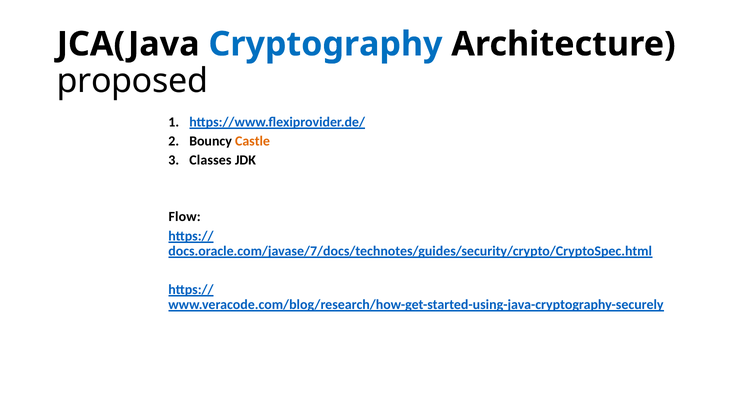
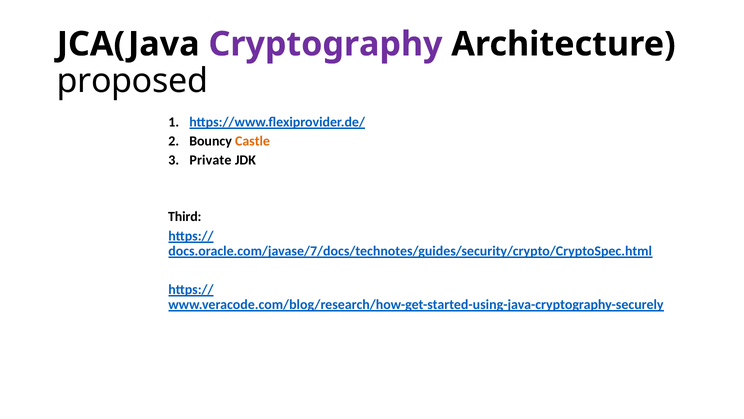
Cryptography colour: blue -> purple
Classes: Classes -> Private
Flow: Flow -> Third
